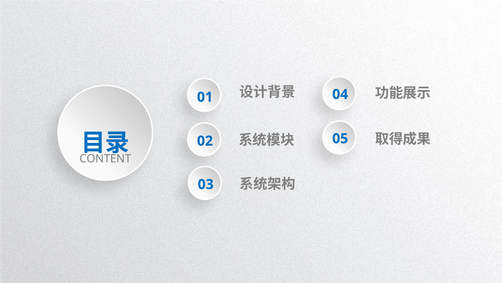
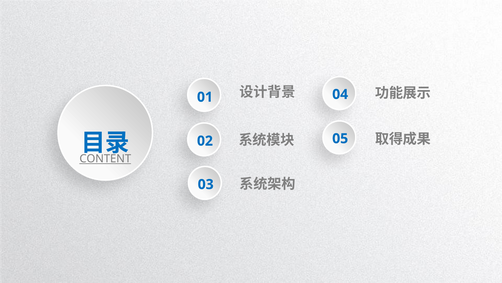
CONTENT underline: none -> present
